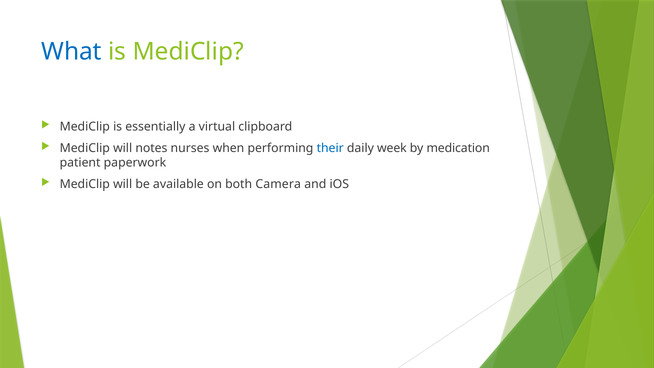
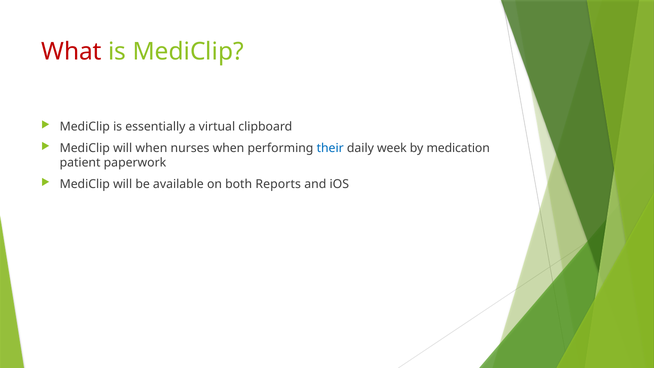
What colour: blue -> red
will notes: notes -> when
Camera: Camera -> Reports
